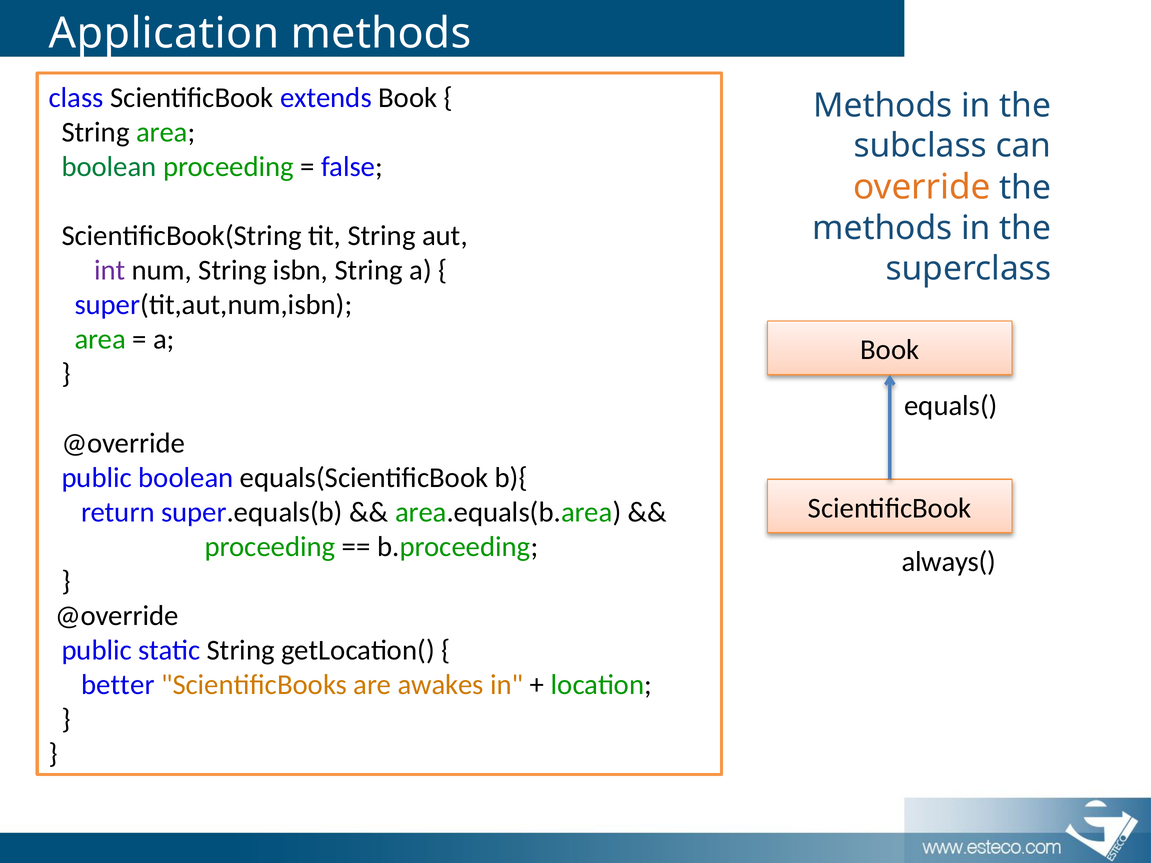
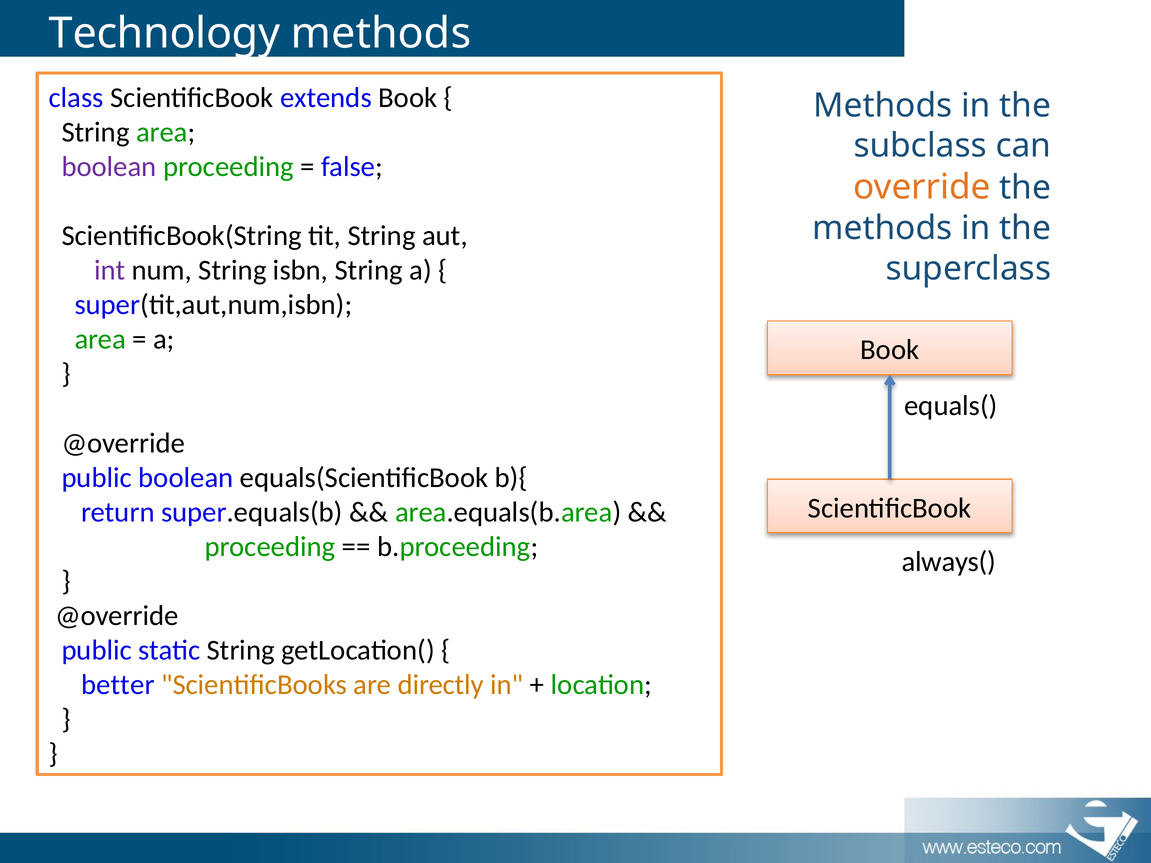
Application: Application -> Technology
boolean at (109, 167) colour: green -> purple
awakes: awakes -> directly
